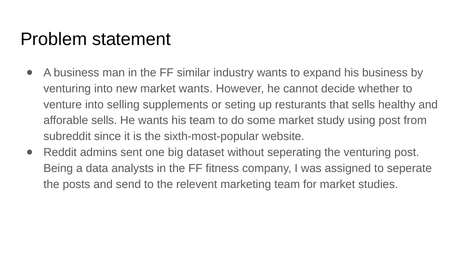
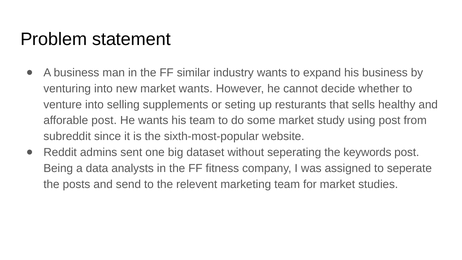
afforable sells: sells -> post
the venturing: venturing -> keywords
